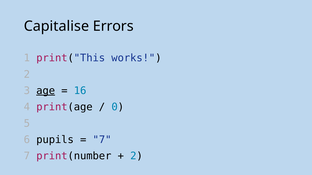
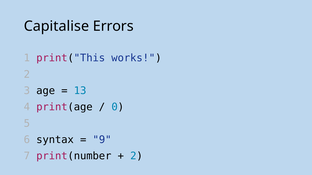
age underline: present -> none
16: 16 -> 13
pupils: pupils -> syntax
7 at (102, 140): 7 -> 9
